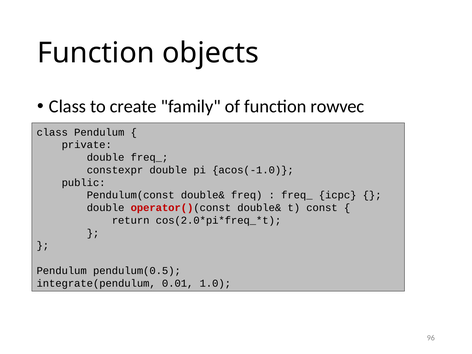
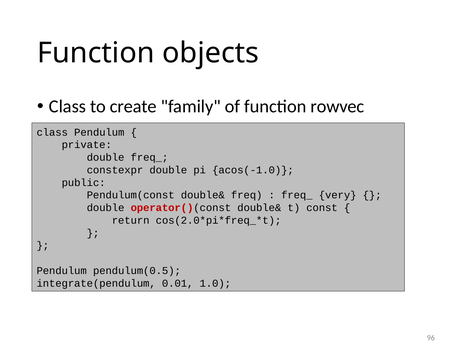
icpc: icpc -> very
